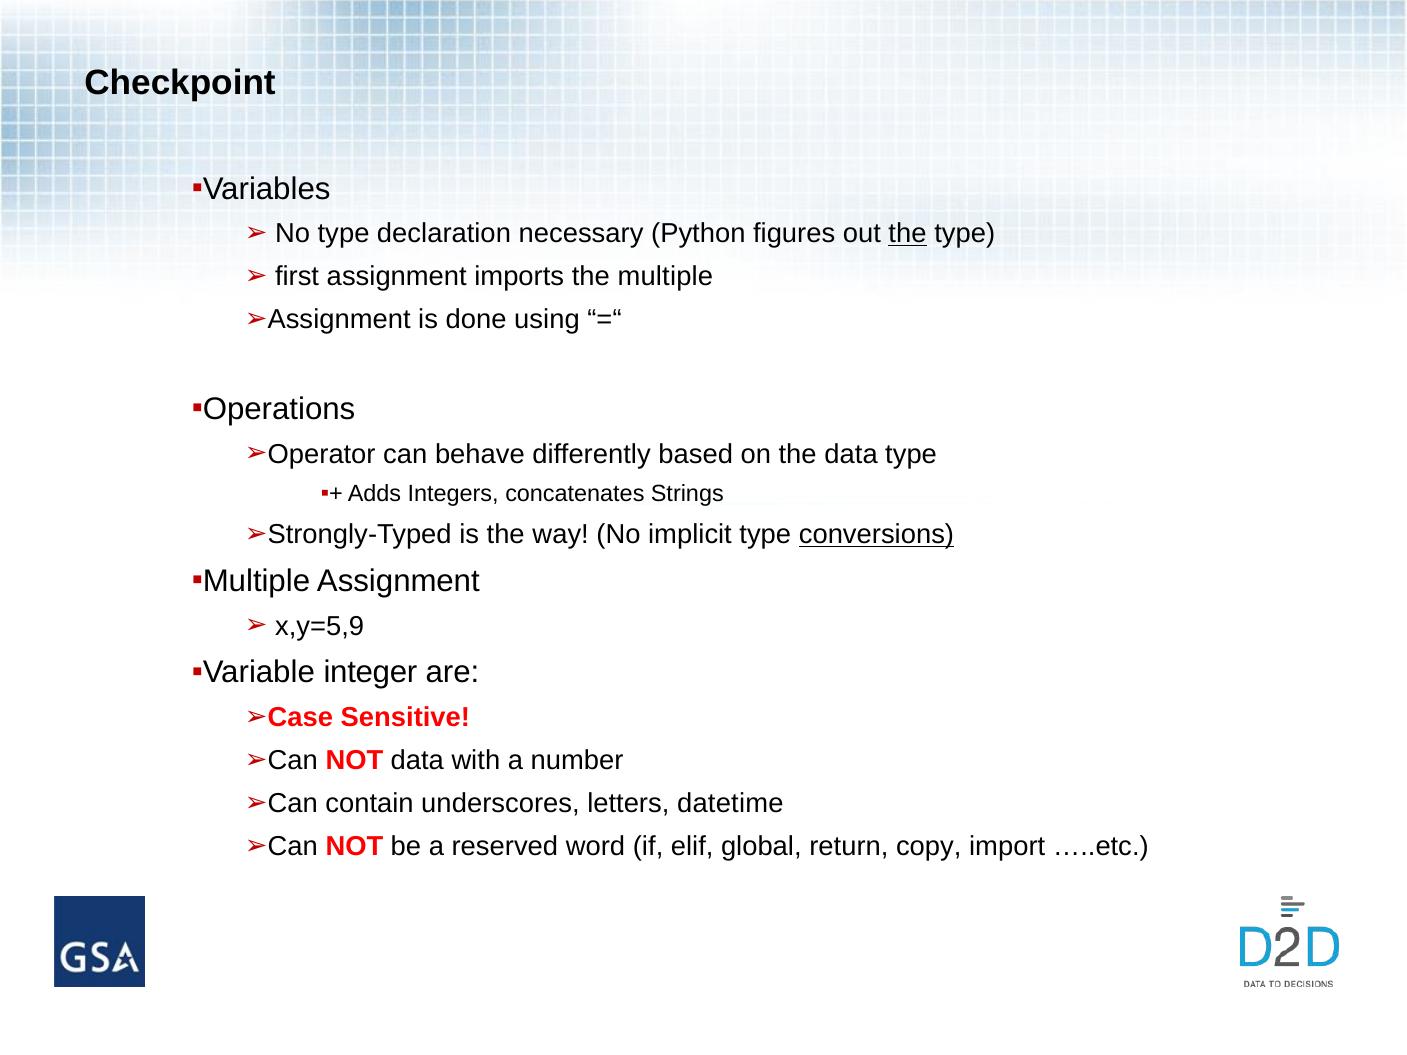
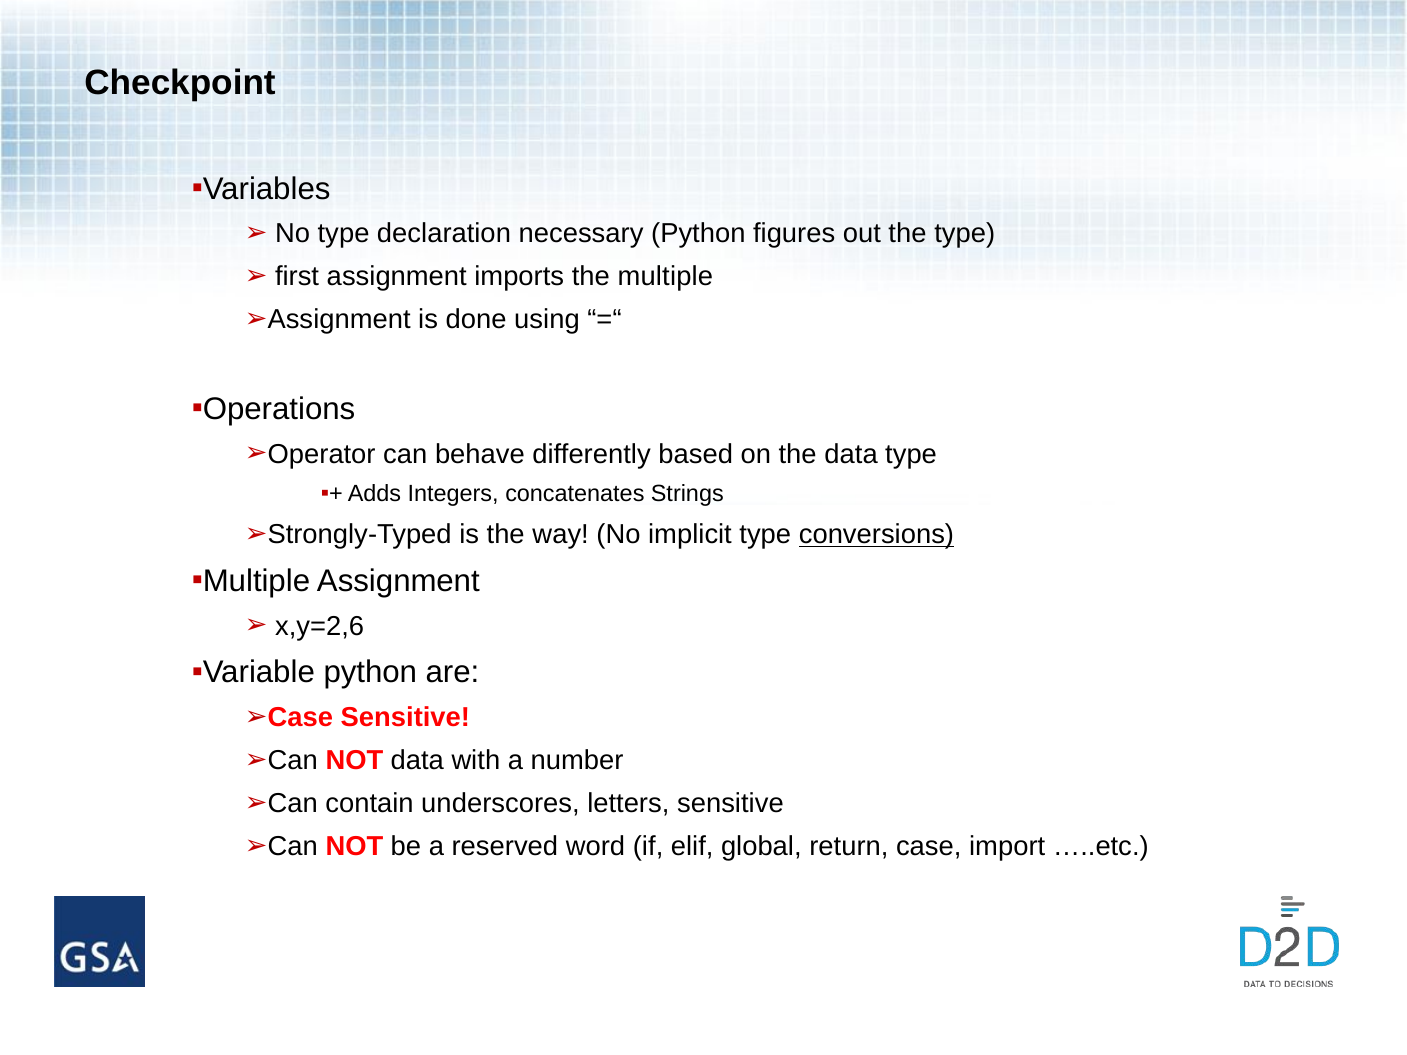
the at (908, 234) underline: present -> none
x,y=5,9: x,y=5,9 -> x,y=2,6
integer at (370, 673): integer -> python
letters datetime: datetime -> sensitive
copy: copy -> case
